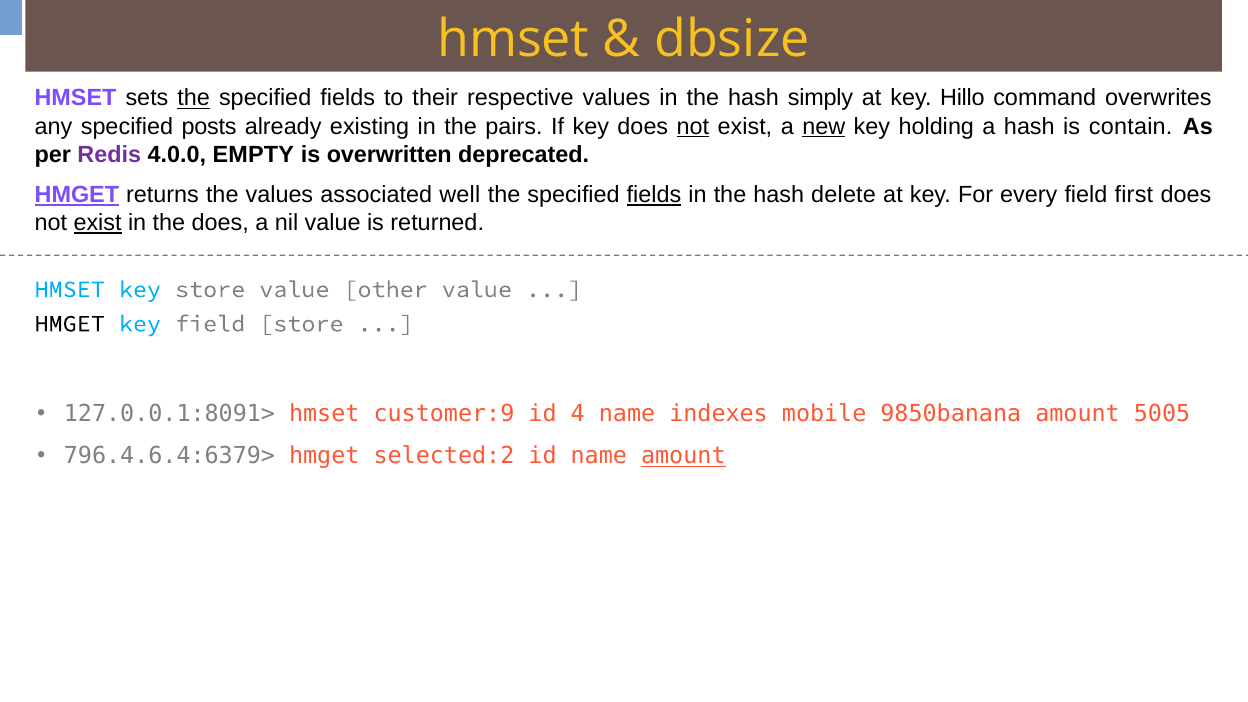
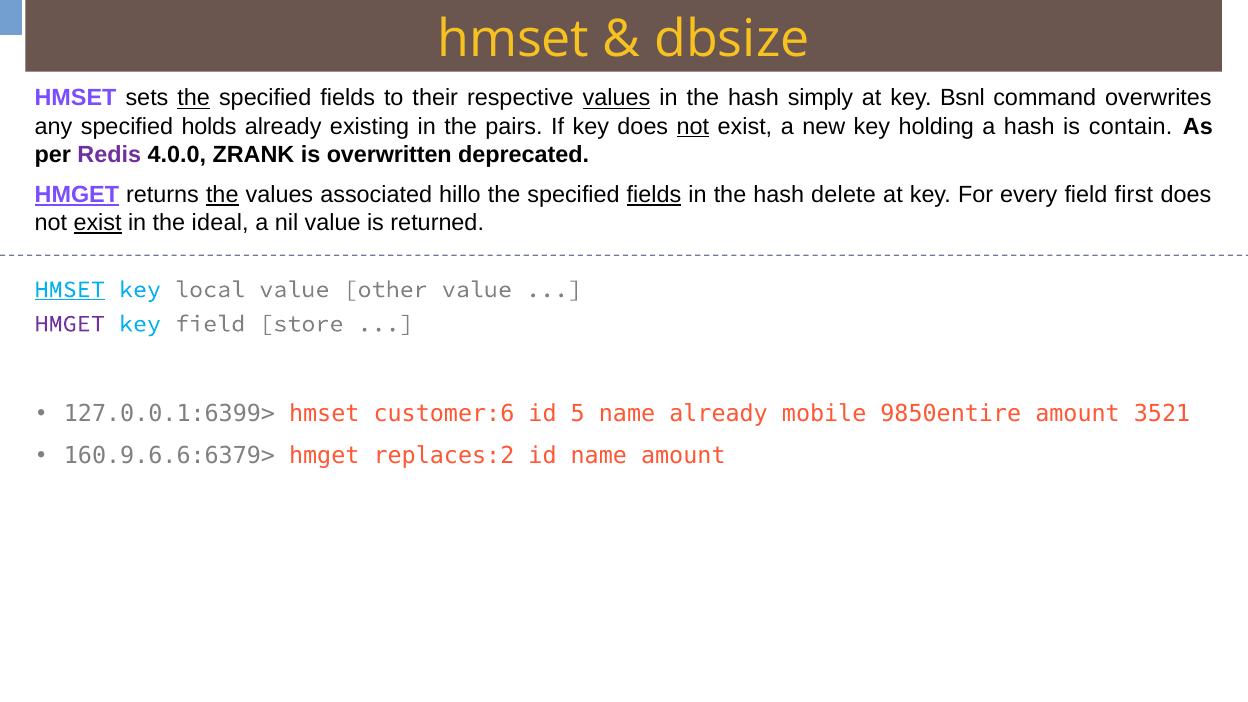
values at (616, 98) underline: none -> present
Hillo: Hillo -> Bsnl
posts: posts -> holds
new underline: present -> none
EMPTY: EMPTY -> ZRANK
the at (222, 195) underline: none -> present
well: well -> hillo
the does: does -> ideal
HMSET at (70, 289) underline: none -> present
key store: store -> local
HMGET at (70, 324) colour: black -> purple
127.0.0.1:8091>: 127.0.0.1:8091> -> 127.0.0.1:6399>
customer:9: customer:9 -> customer:6
4: 4 -> 5
name indexes: indexes -> already
9850banana: 9850banana -> 9850entire
5005: 5005 -> 3521
796.4.6.4:6379>: 796.4.6.4:6379> -> 160.9.6.6:6379>
selected:2: selected:2 -> replaces:2
amount at (683, 456) underline: present -> none
